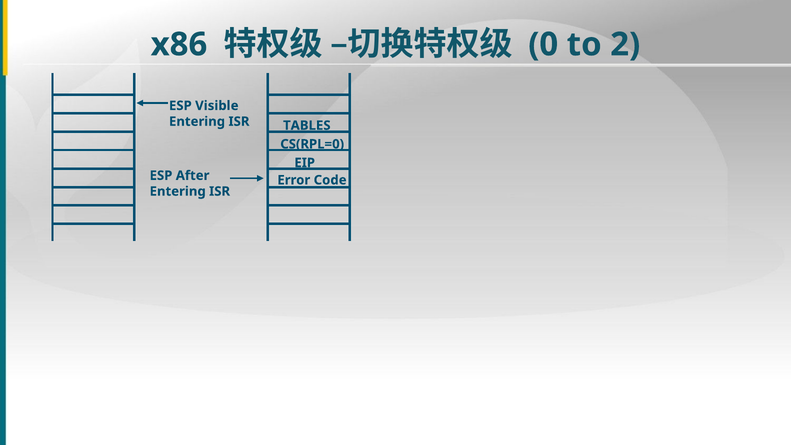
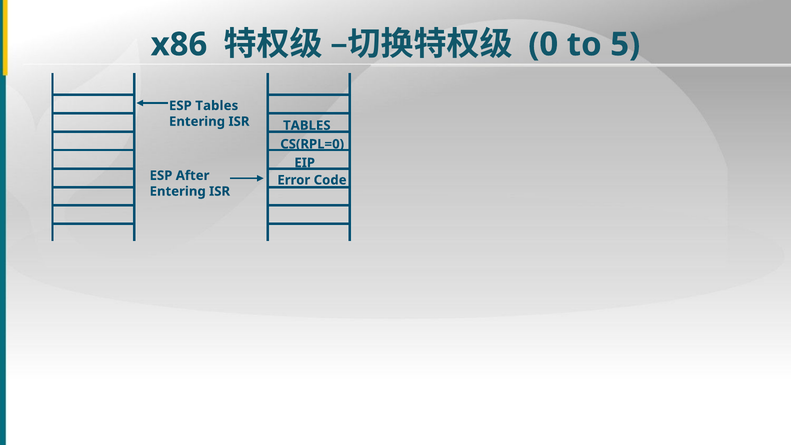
2: 2 -> 5
ESP Visible: Visible -> Tables
